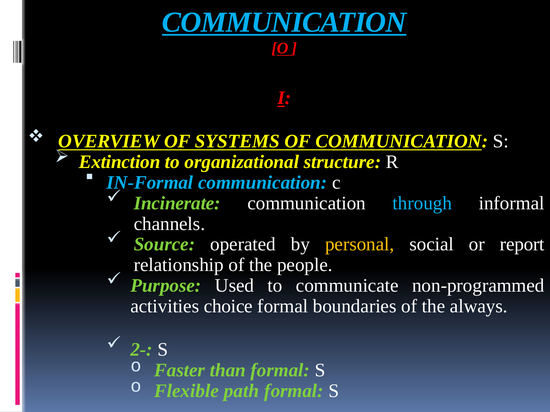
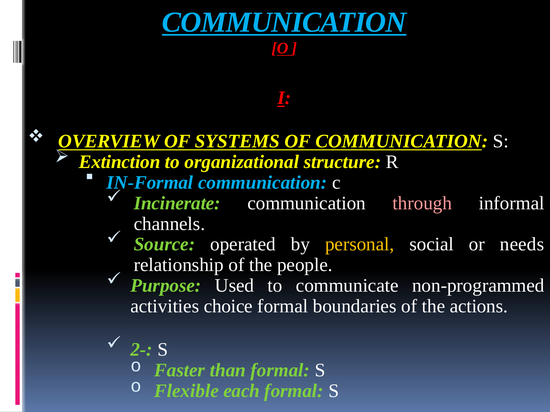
through colour: light blue -> pink
report: report -> needs
always: always -> actions
path: path -> each
